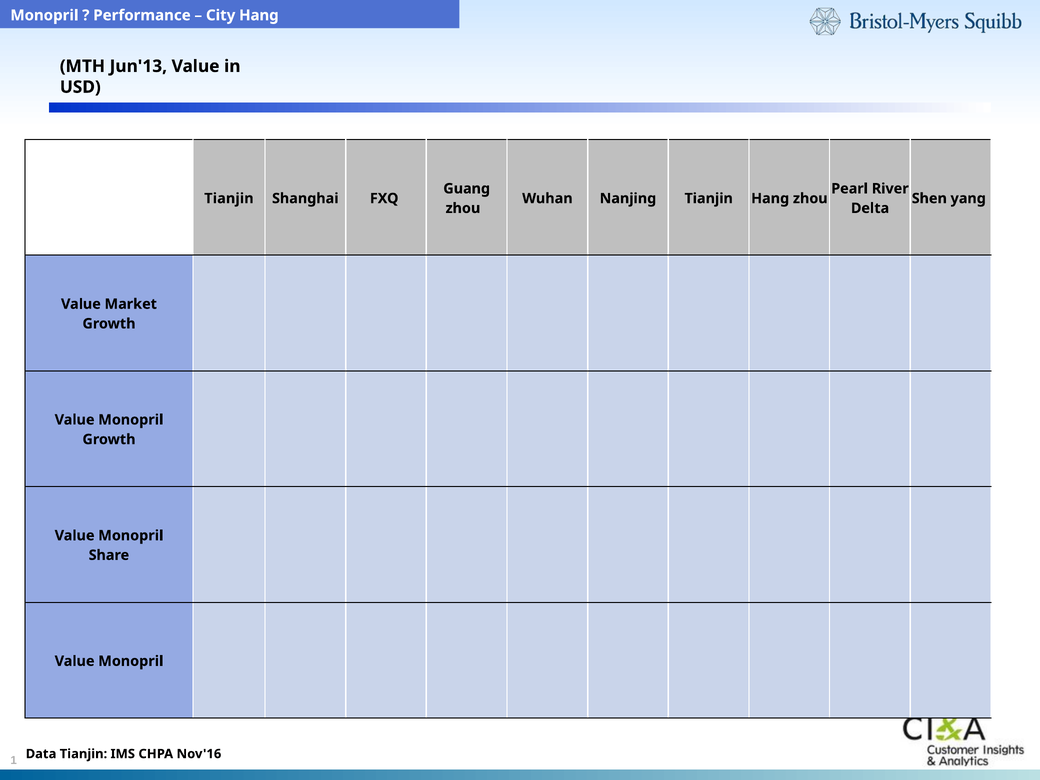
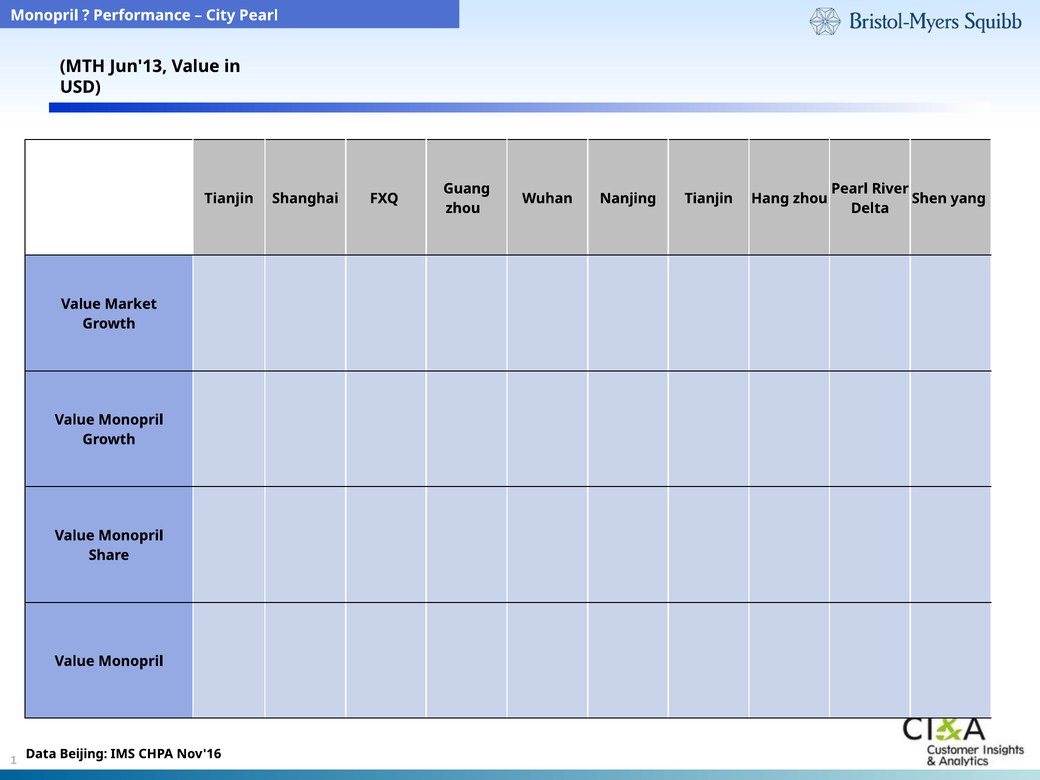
City Hang: Hang -> Pearl
Data Tianjin: Tianjin -> Beijing
